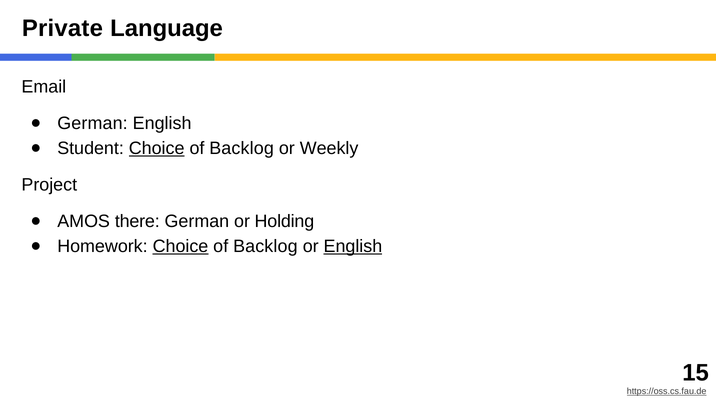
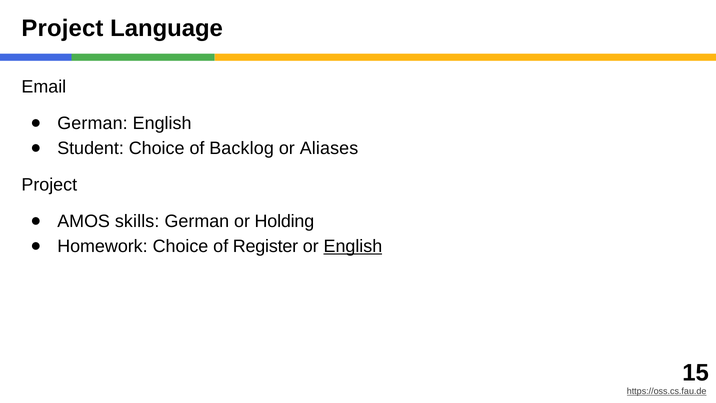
Private at (62, 29): Private -> Project
Choice at (157, 148) underline: present -> none
Weekly: Weekly -> Aliases
there: there -> skills
Choice at (180, 246) underline: present -> none
Backlog at (265, 246): Backlog -> Register
